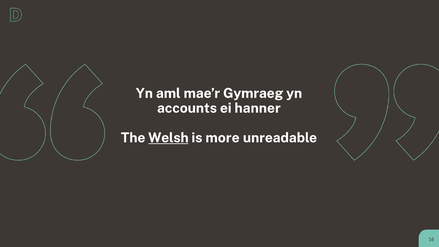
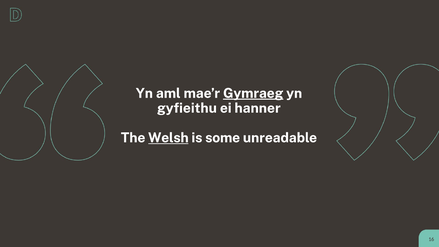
Gymraeg underline: none -> present
accounts: accounts -> gyfieithu
more: more -> some
